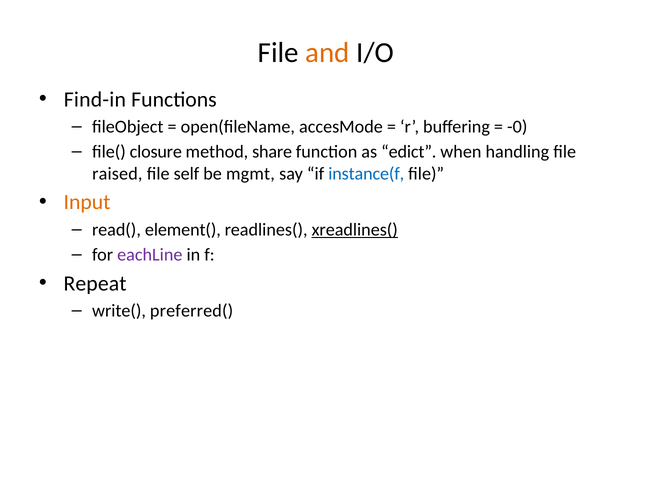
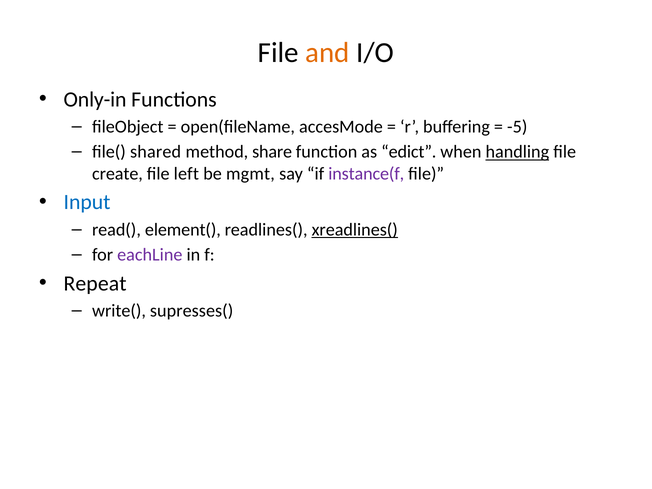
Find-in: Find-in -> Only-in
-0: -0 -> -5
closure: closure -> shared
handling underline: none -> present
raised: raised -> create
self: self -> left
instance(f colour: blue -> purple
Input colour: orange -> blue
preferred(: preferred( -> supresses(
